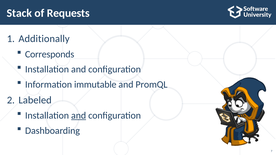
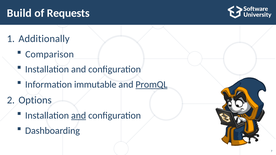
Stack: Stack -> Build
Corresponds: Corresponds -> Comparison
PromQL underline: none -> present
Labeled: Labeled -> Options
